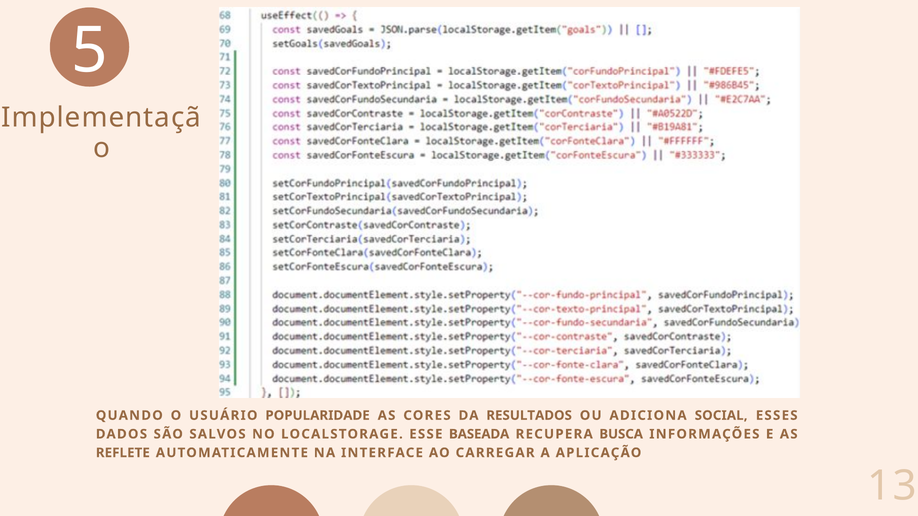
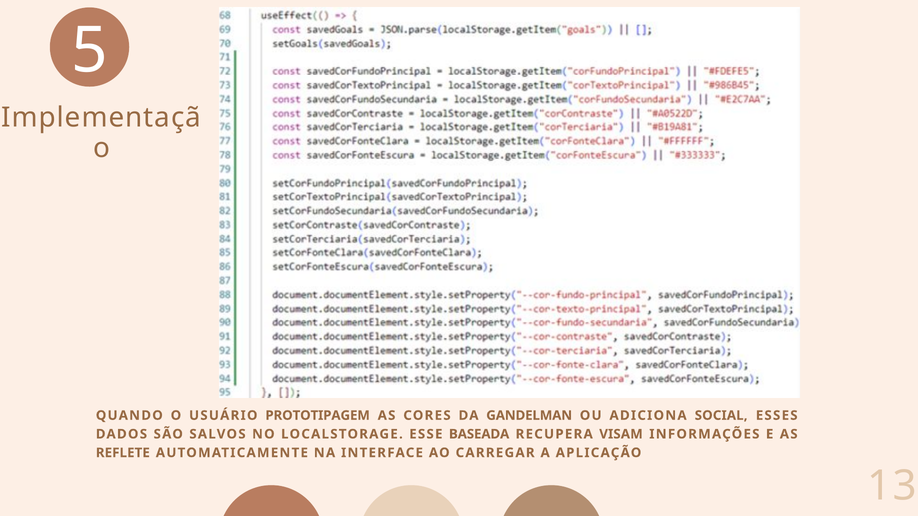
POPULARIDADE: POPULARIDADE -> PROTOTIPAGEM
RESULTADOS: RESULTADOS -> GANDELMAN
BUSCA: BUSCA -> VISAM
